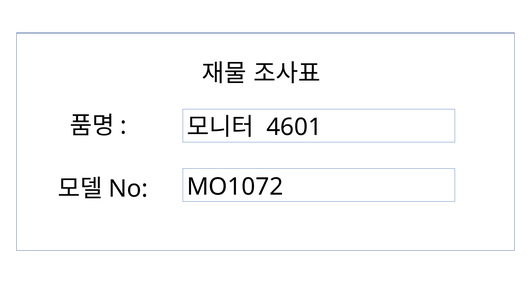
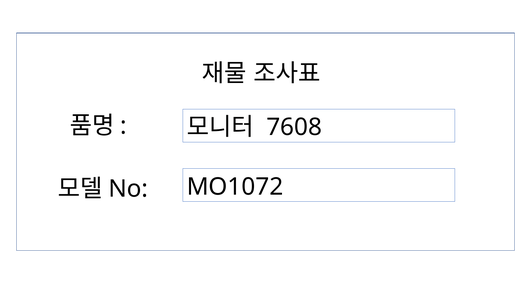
4601: 4601 -> 7608
